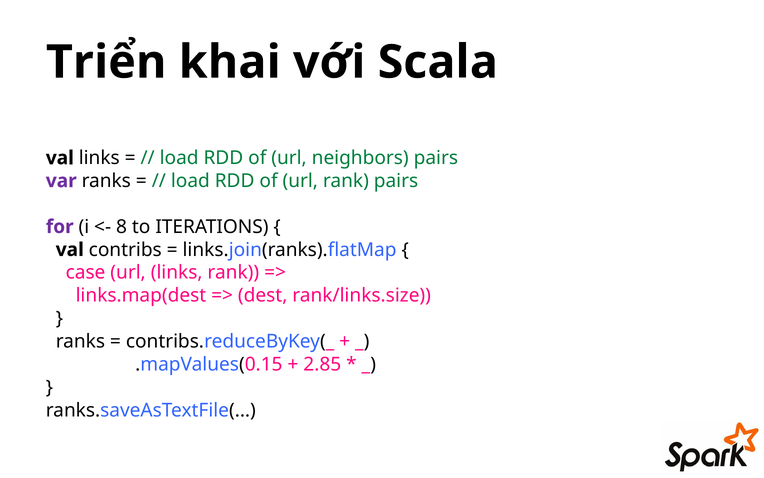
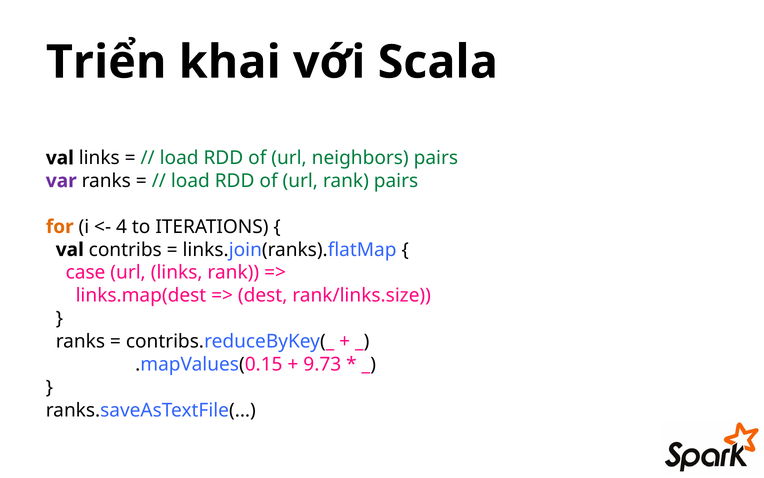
for colour: purple -> orange
8: 8 -> 4
2.85: 2.85 -> 9.73
